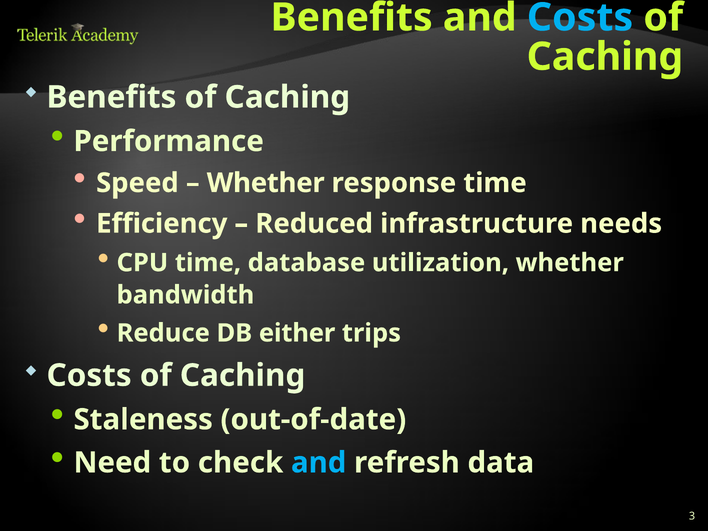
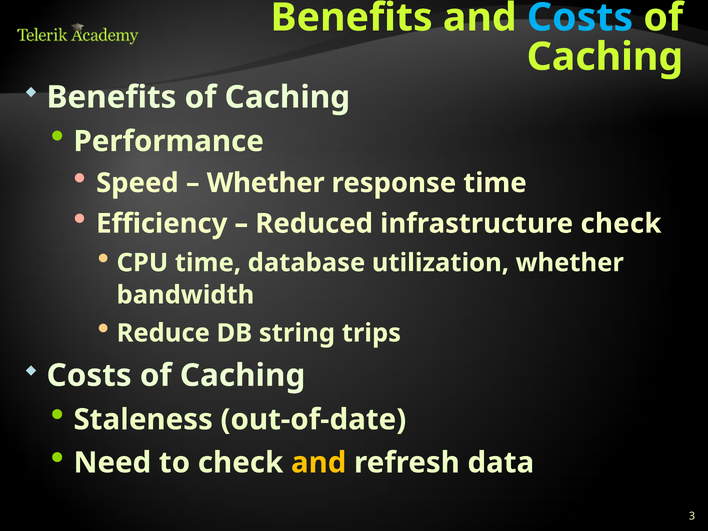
infrastructure needs: needs -> check
either: either -> string
and at (319, 463) colour: light blue -> yellow
